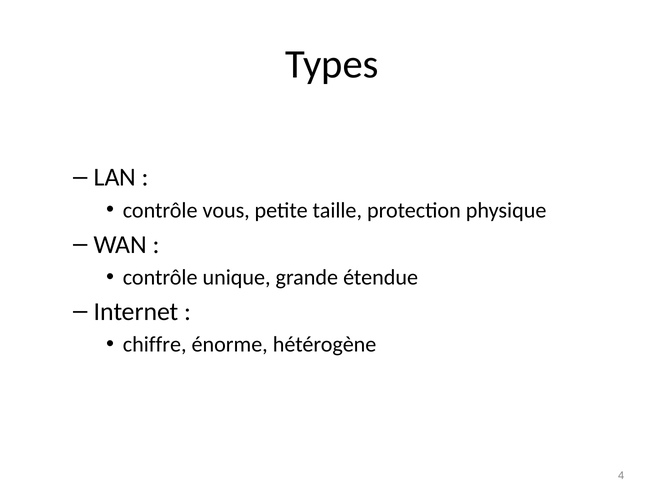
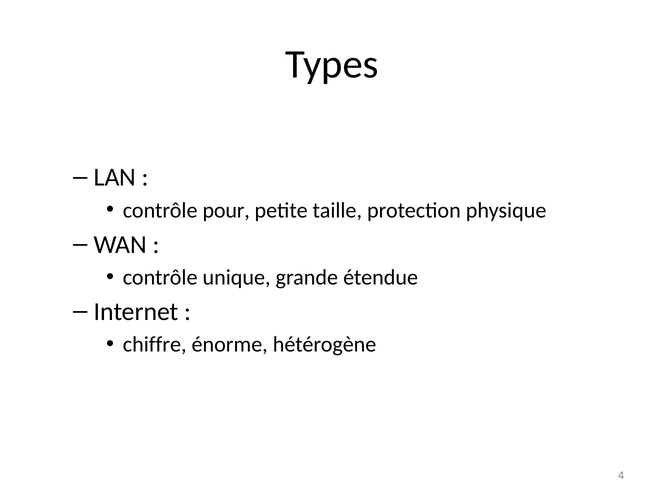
vous: vous -> pour
